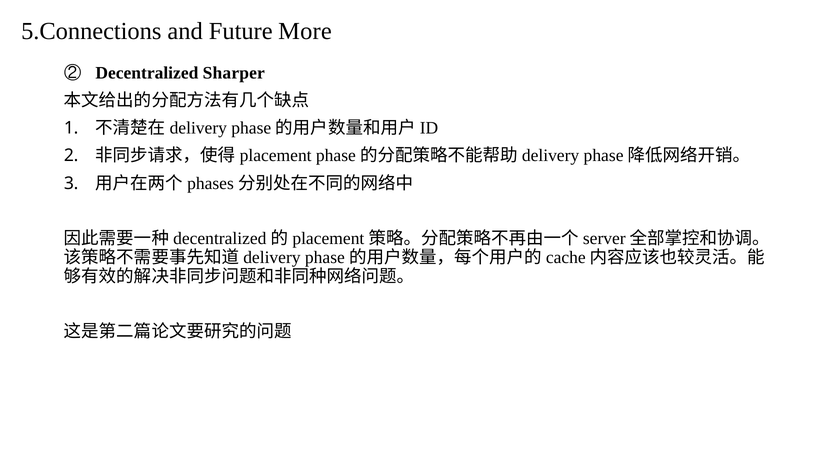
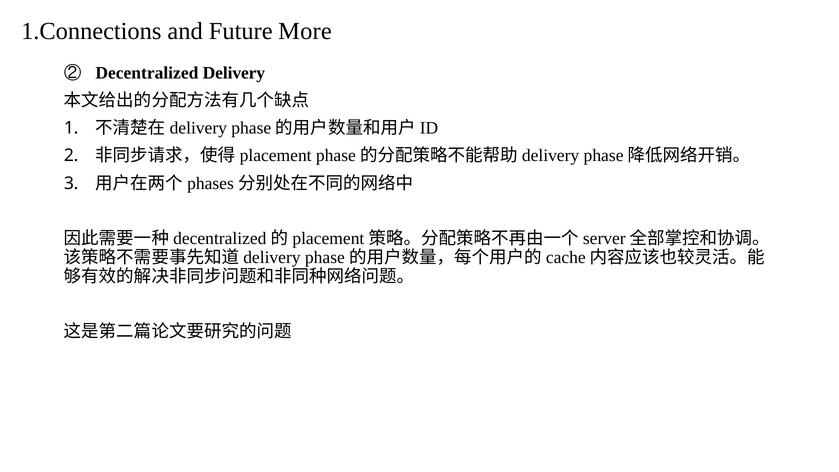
5.Connections: 5.Connections -> 1.Connections
Sharper: Sharper -> Delivery
